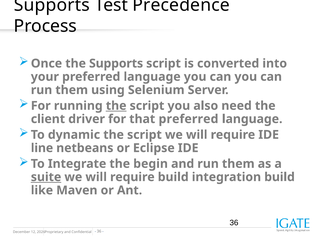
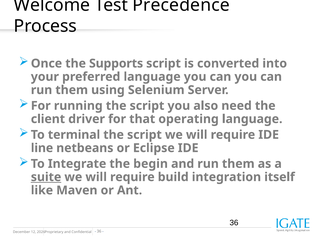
Supports at (52, 5): Supports -> Welcome
the at (116, 106) underline: present -> none
that preferred: preferred -> operating
dynamic: dynamic -> terminal
integration build: build -> itself
